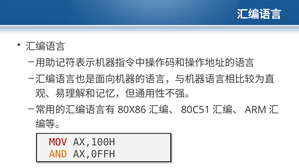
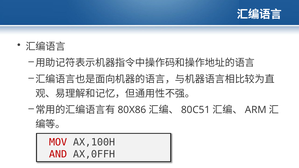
AND colour: orange -> red
